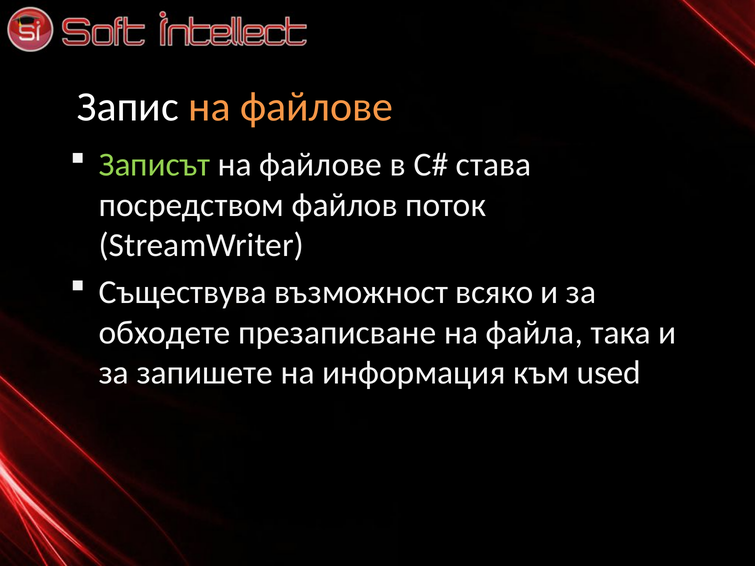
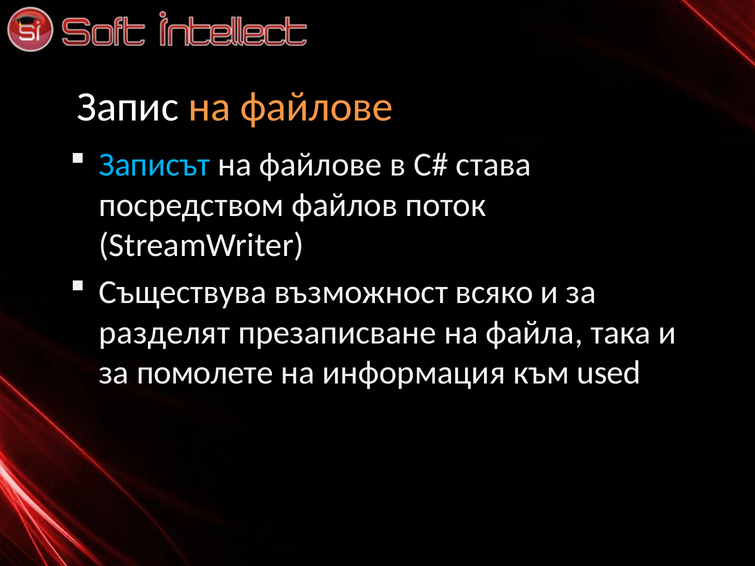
Записът colour: light green -> light blue
обходете: обходете -> разделят
запишете: запишете -> помолете
